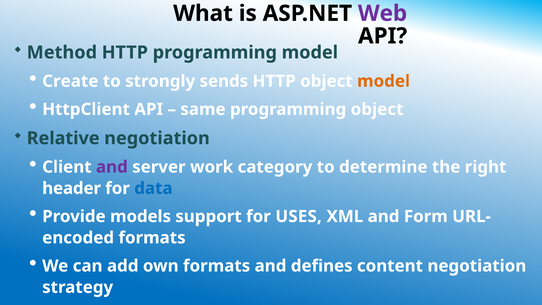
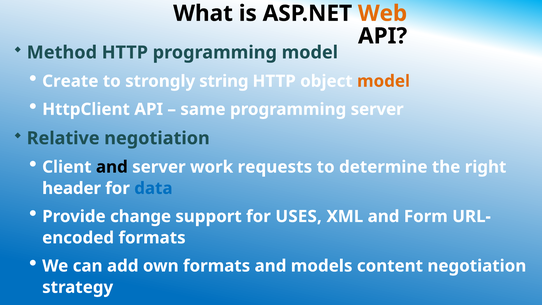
Web colour: purple -> orange
sends: sends -> string
programming object: object -> server
and at (112, 167) colour: purple -> black
category: category -> requests
models: models -> change
defines: defines -> models
